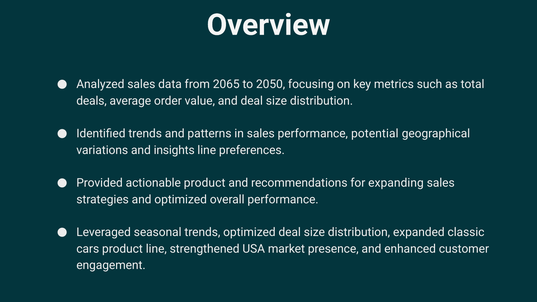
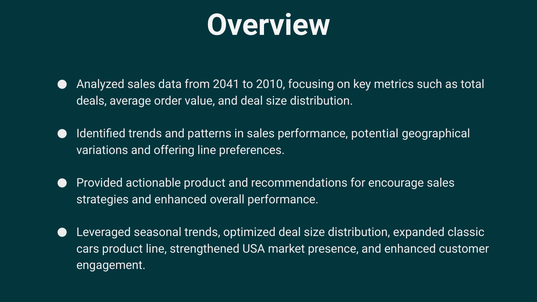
2065: 2065 -> 2041
2050: 2050 -> 2010
insights: insights -> offering
expanding: expanding -> encourage
strategies and optimized: optimized -> enhanced
